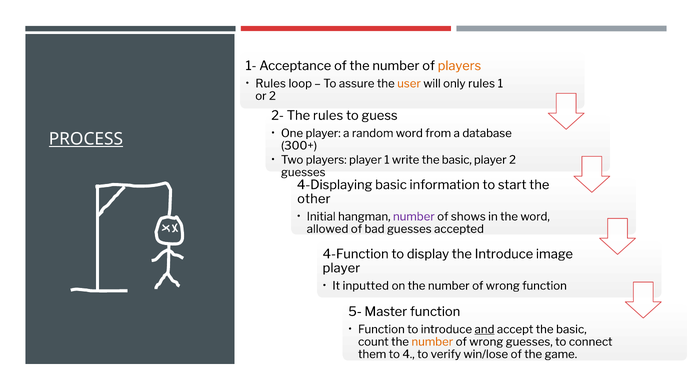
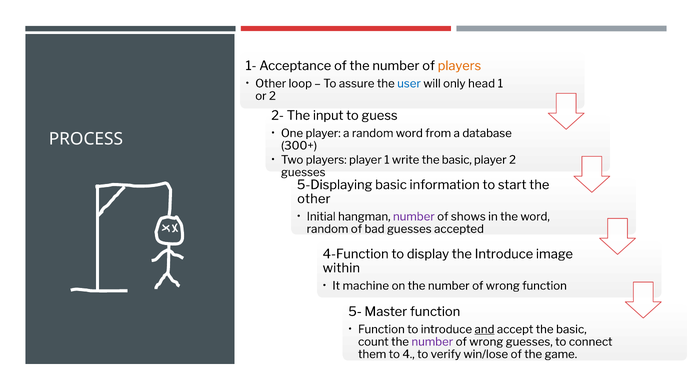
Rules at (271, 84): Rules -> Other
user colour: orange -> blue
only rules: rules -> head
The rules: rules -> input
PROCESS underline: present -> none
4-Displaying: 4-Displaying -> 5-Displaying
allowed at (327, 229): allowed -> random
player at (341, 268): player -> within
inputted: inputted -> machine
number at (432, 342) colour: orange -> purple
